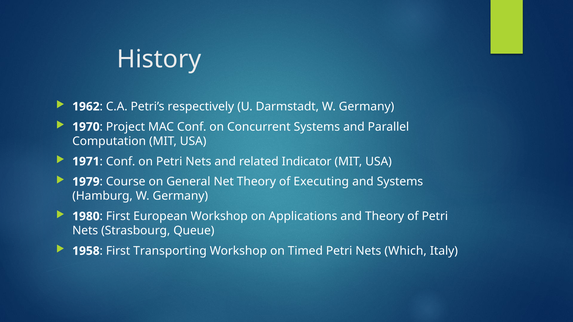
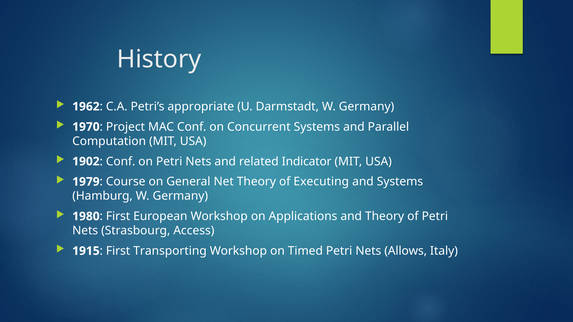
respectively: respectively -> appropriate
1971: 1971 -> 1902
Queue: Queue -> Access
1958: 1958 -> 1915
Which: Which -> Allows
